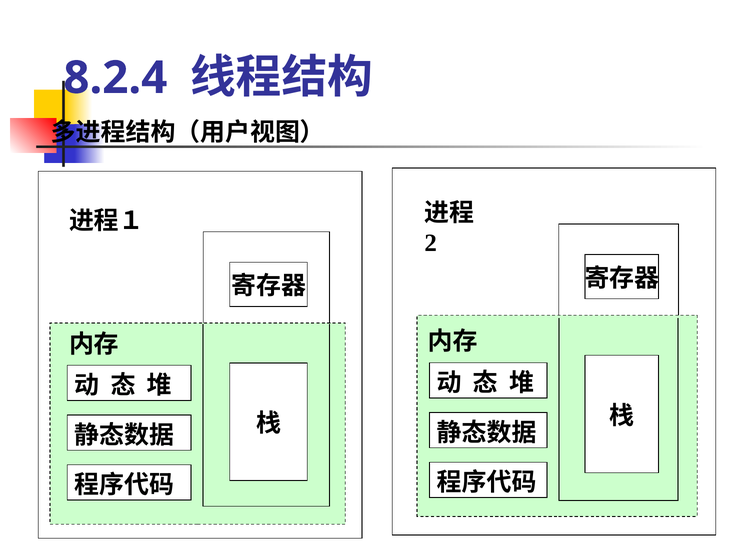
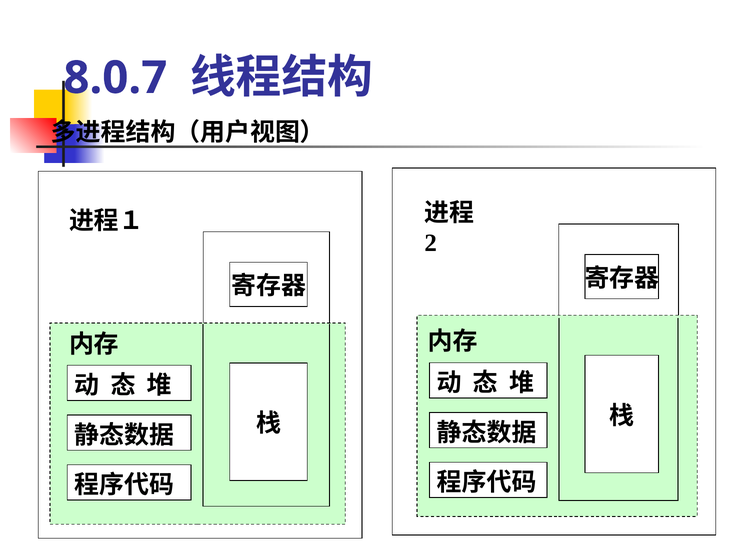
8.2.4: 8.2.4 -> 8.0.7
